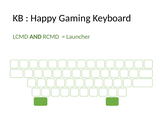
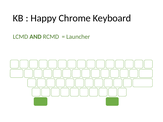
Gaming: Gaming -> Chrome
